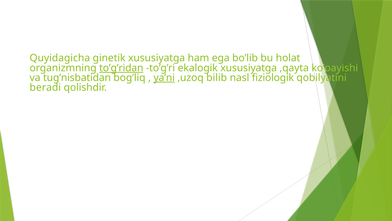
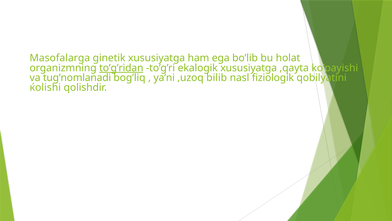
Quyidagicha: Quyidagicha -> Masofalarga
tug’nisbatidan: tug’nisbatidan -> tug’nomlanadi
ya’ni underline: present -> none
beradi: beradi -> ќolishi
